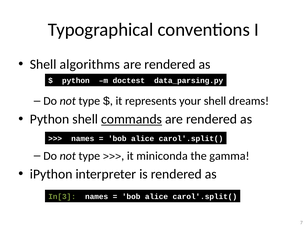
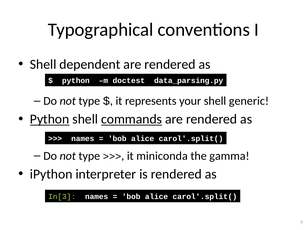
algorithms: algorithms -> dependent
dreams: dreams -> generic
Python at (50, 119) underline: none -> present
